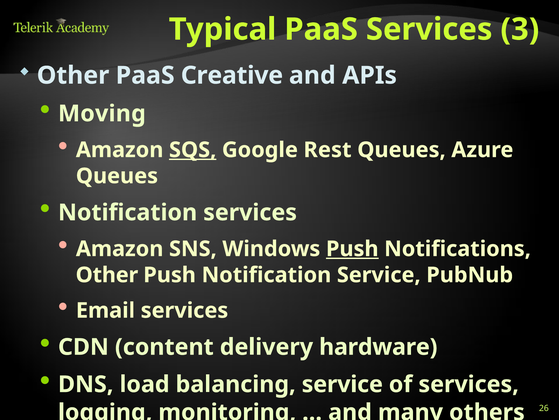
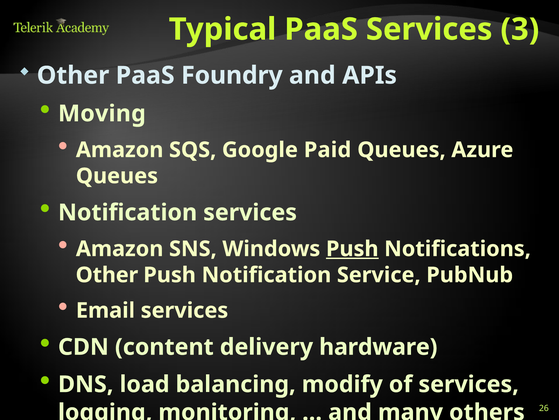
Creative: Creative -> Foundry
SQS underline: present -> none
Rest: Rest -> Paid
balancing service: service -> modify
